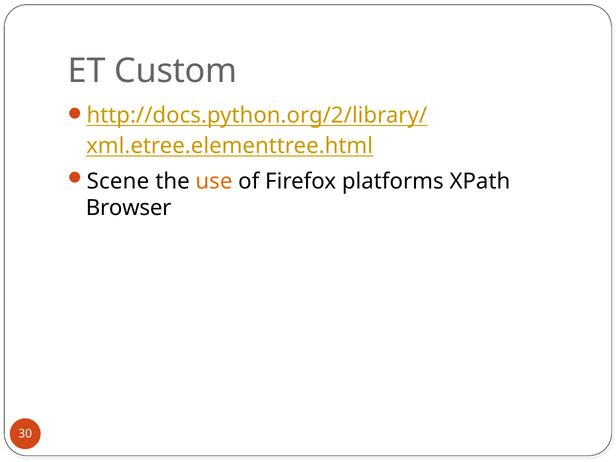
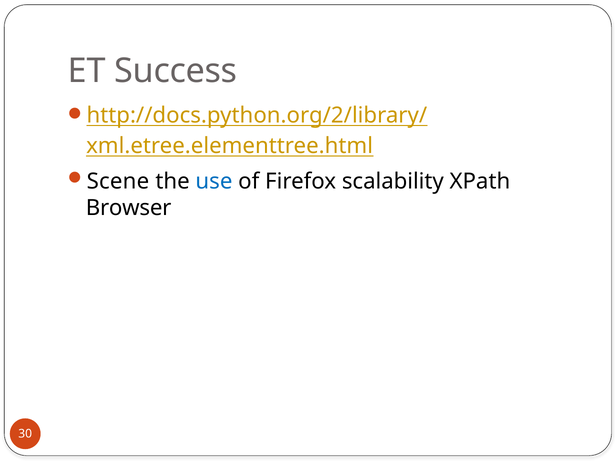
Custom: Custom -> Success
use colour: orange -> blue
platforms: platforms -> scalability
